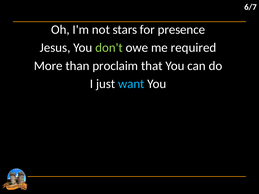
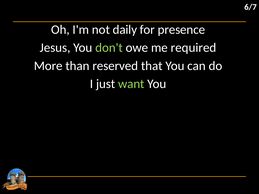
stars: stars -> daily
proclaim: proclaim -> reserved
want colour: light blue -> light green
